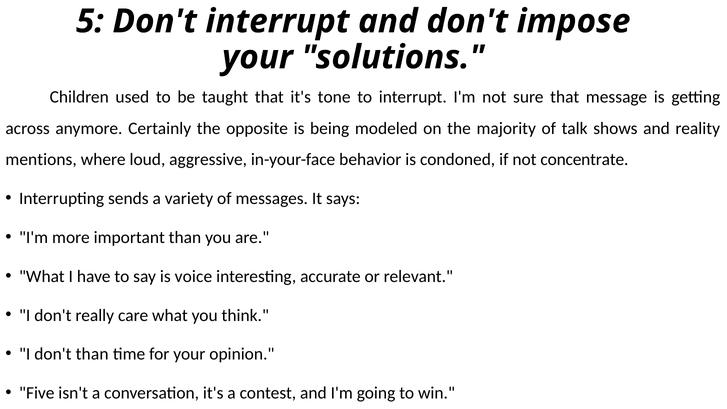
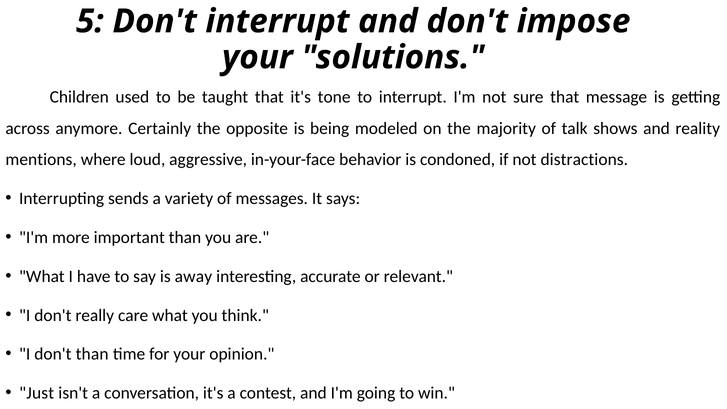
concentrate: concentrate -> distractions
voice: voice -> away
Five: Five -> Just
